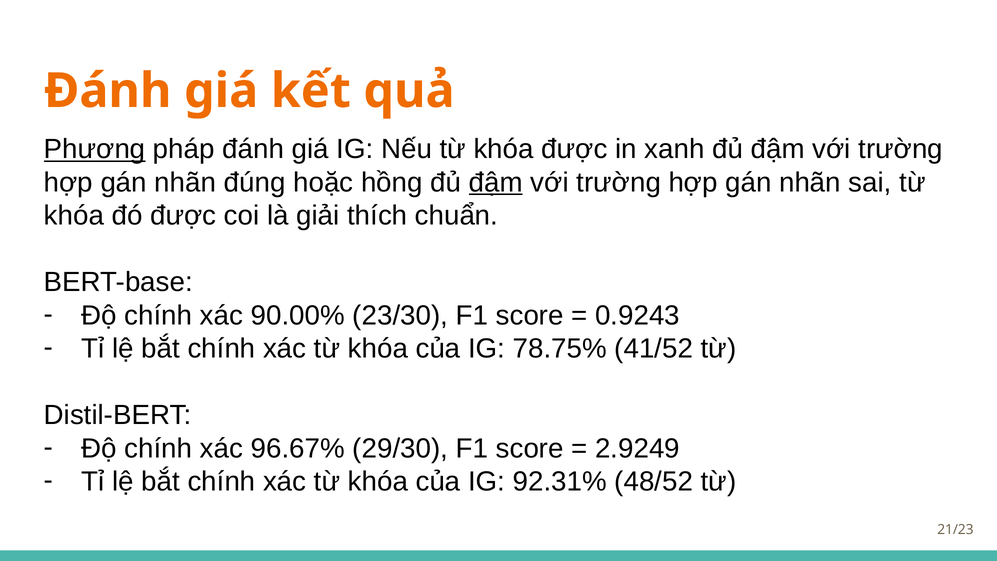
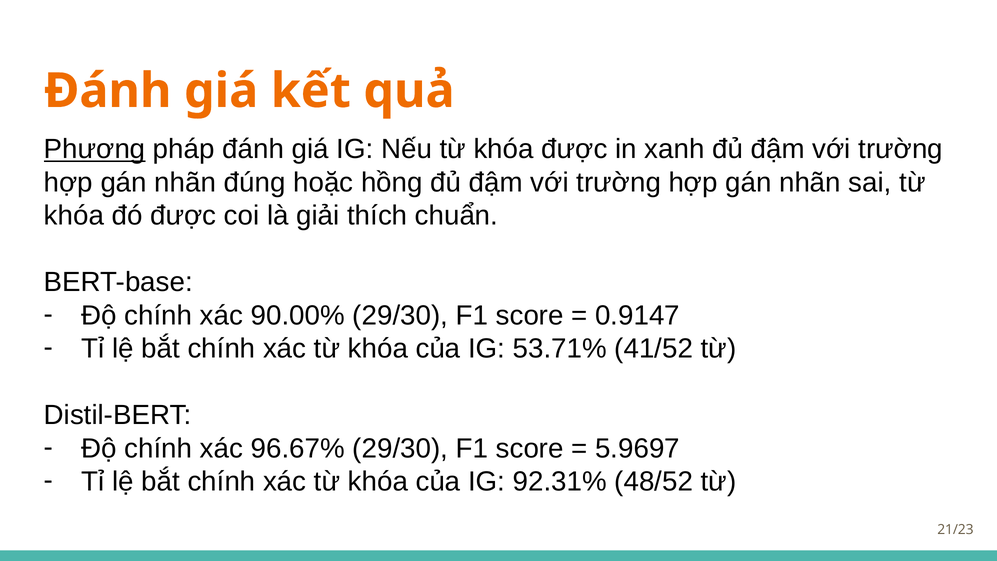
đậm at (496, 182) underline: present -> none
90.00% 23/30: 23/30 -> 29/30
0.9243: 0.9243 -> 0.9147
78.75%: 78.75% -> 53.71%
2.9249: 2.9249 -> 5.9697
